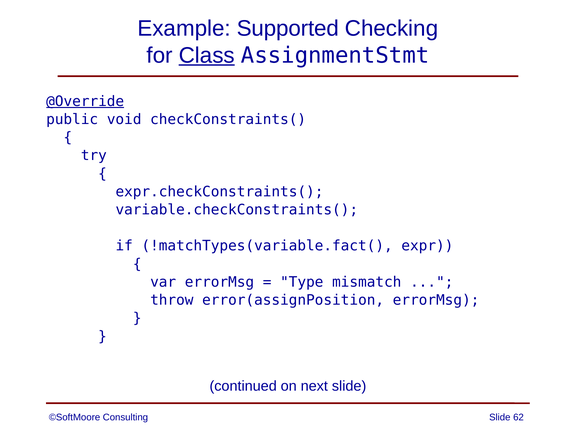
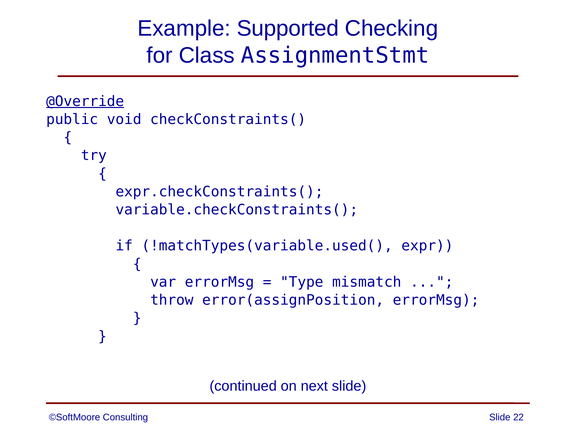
Class underline: present -> none
!matchTypes(variable.fact(: !matchTypes(variable.fact( -> !matchTypes(variable.used(
62: 62 -> 22
